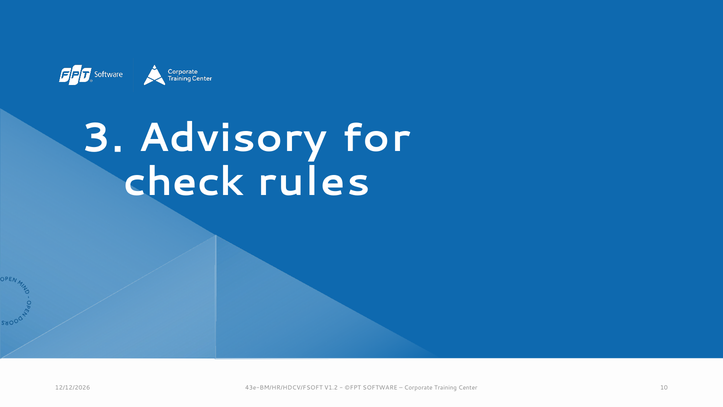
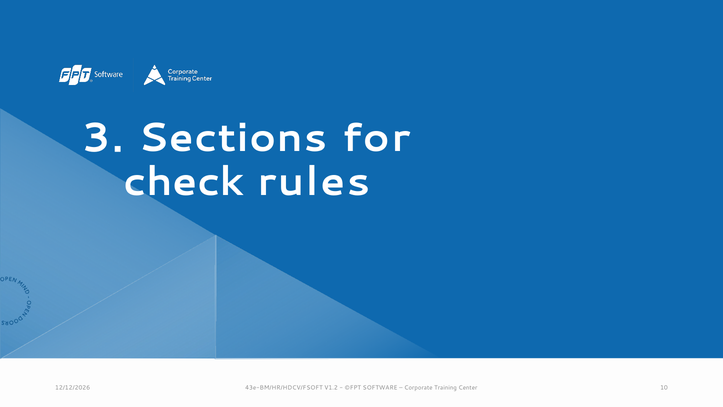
Advisory: Advisory -> Sections
